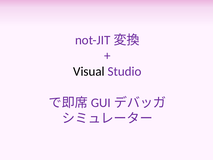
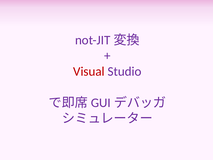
Visual colour: black -> red
